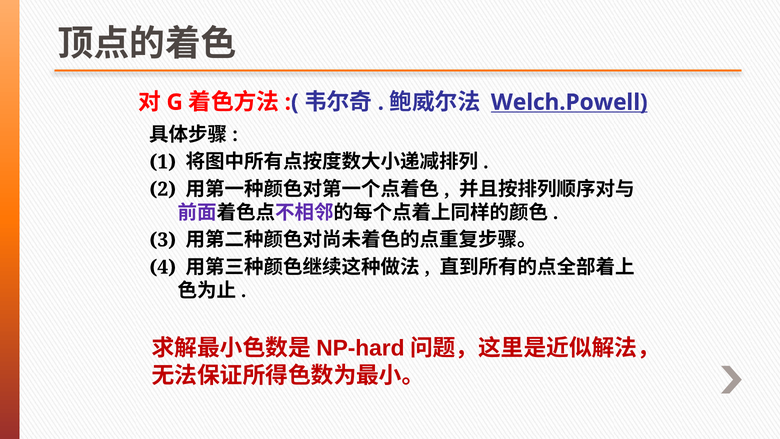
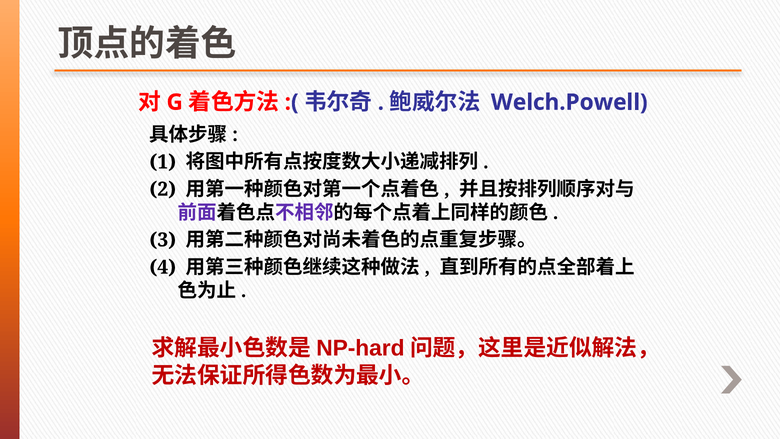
Welch.Powell underline: present -> none
